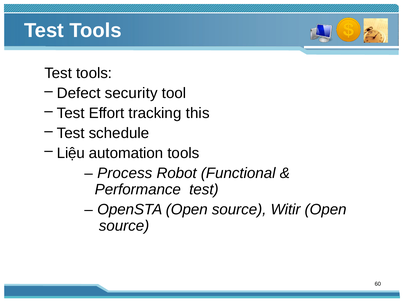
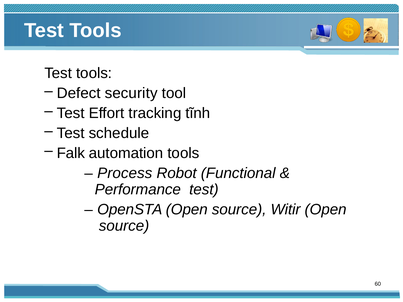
this: this -> tĩnh
Liệu: Liệu -> Falk
